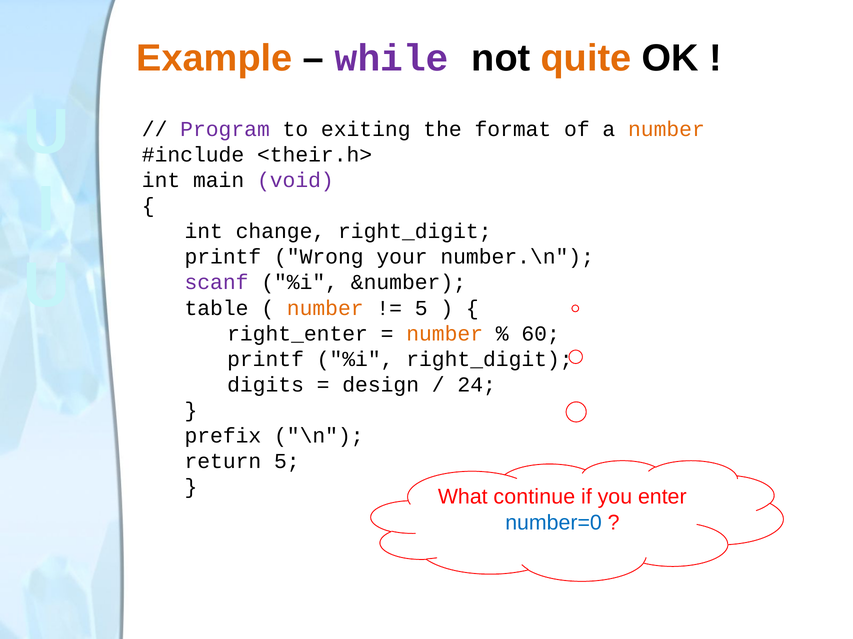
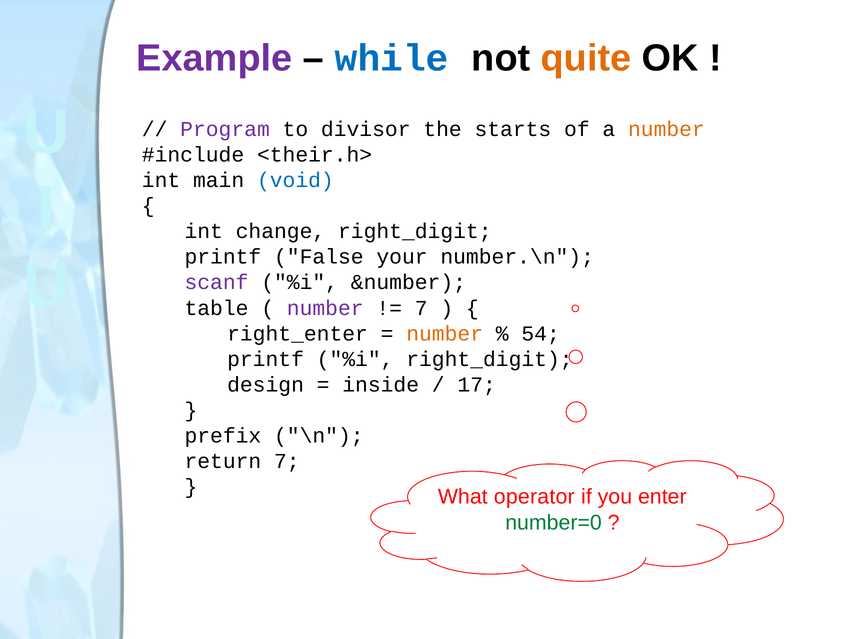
Example colour: orange -> purple
while colour: purple -> blue
exiting: exiting -> divisor
format: format -> starts
void colour: purple -> blue
Wrong: Wrong -> False
number at (325, 308) colour: orange -> purple
5 at (421, 308): 5 -> 7
60: 60 -> 54
digits: digits -> design
design: design -> inside
24: 24 -> 17
return 5: 5 -> 7
continue: continue -> operator
number=0 colour: blue -> green
